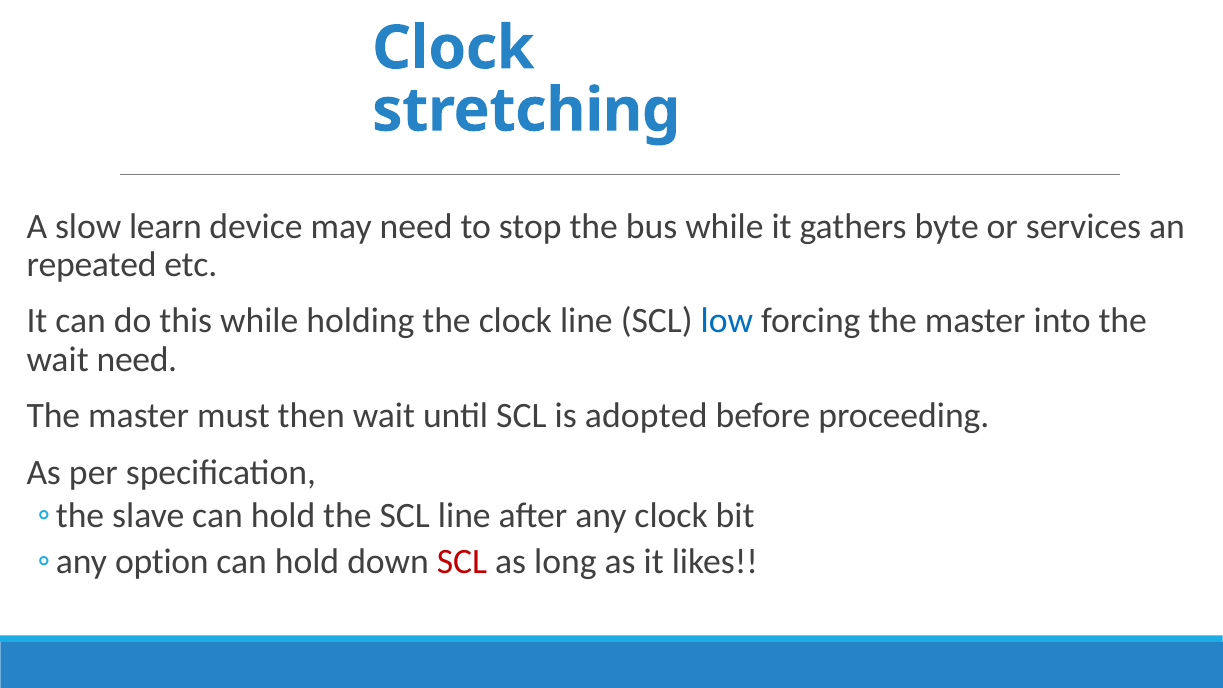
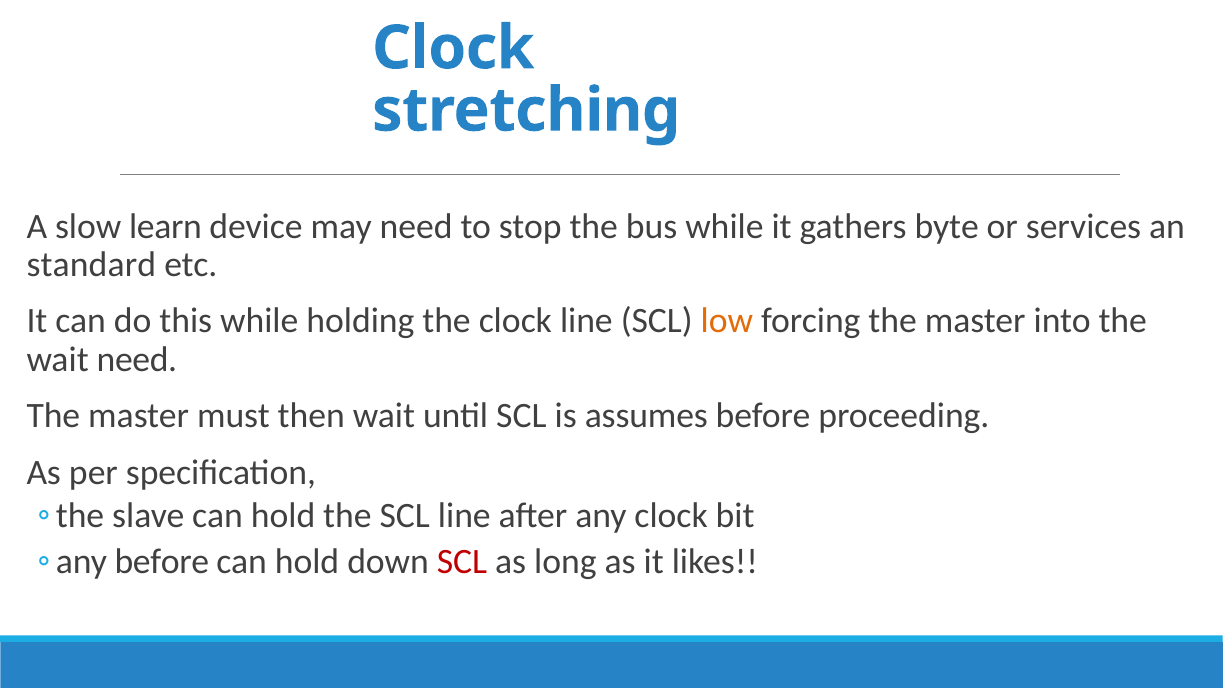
repeated: repeated -> standard
low colour: blue -> orange
adopted: adopted -> assumes
option at (162, 562): option -> before
